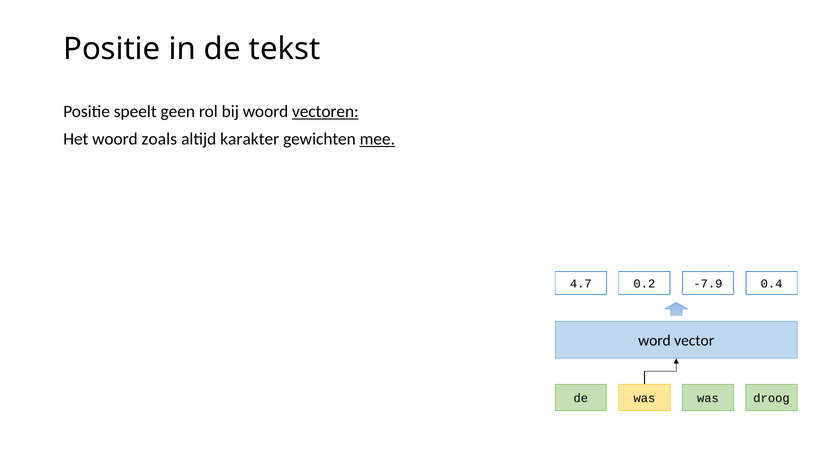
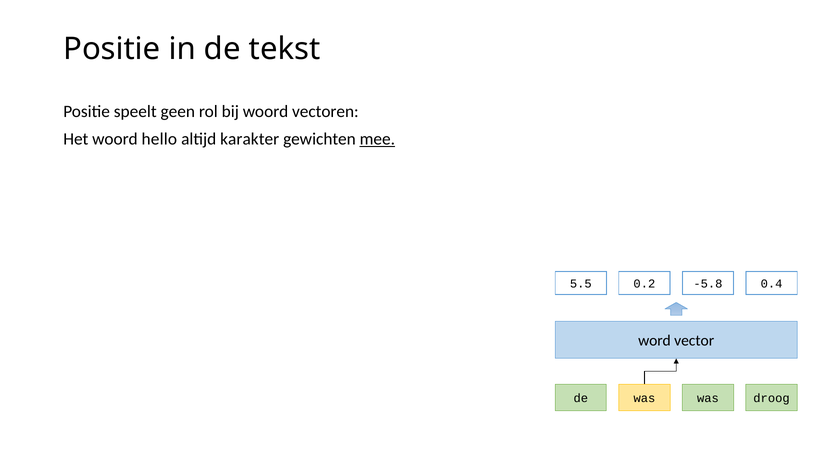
vectoren underline: present -> none
zoals: zoals -> hello
4.7: 4.7 -> 5.5
-7.9: -7.9 -> -5.8
